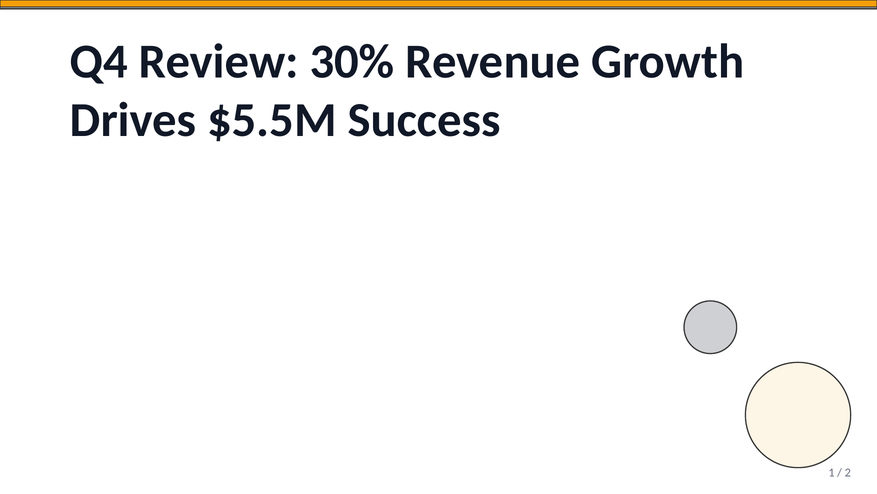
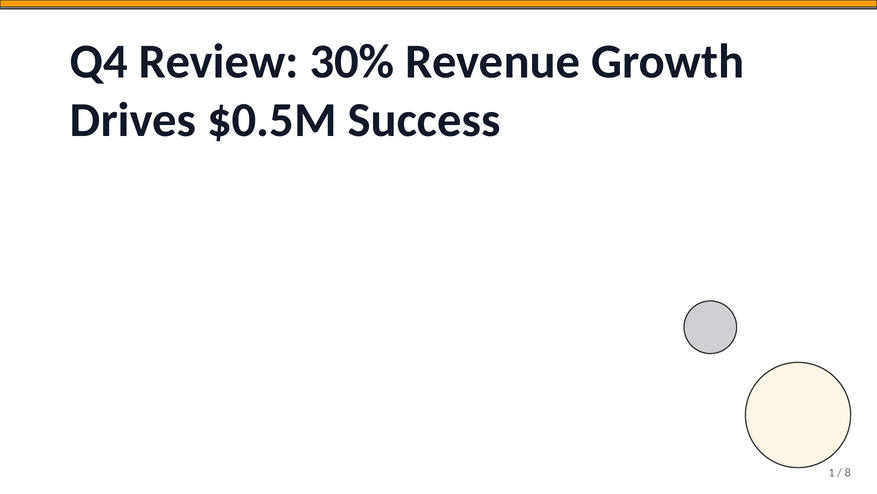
$5.5M: $5.5M -> $0.5M
2: 2 -> 8
